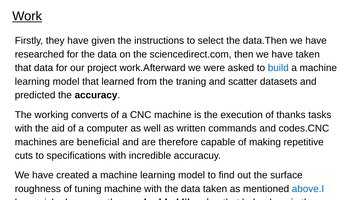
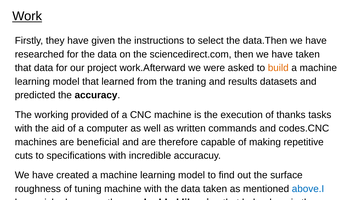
build colour: blue -> orange
scatter: scatter -> results
converts: converts -> provided
